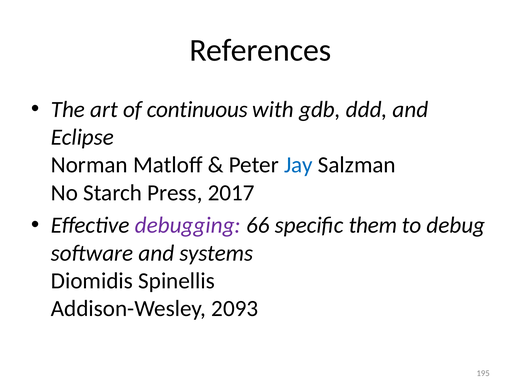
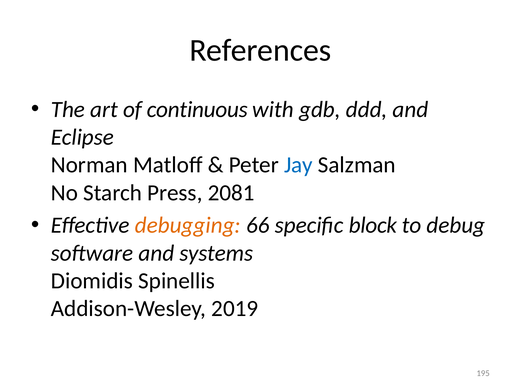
2017: 2017 -> 2081
debugging colour: purple -> orange
them: them -> block
2093: 2093 -> 2019
